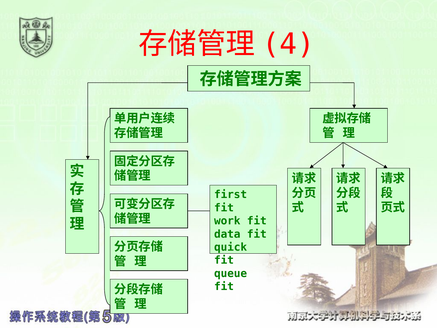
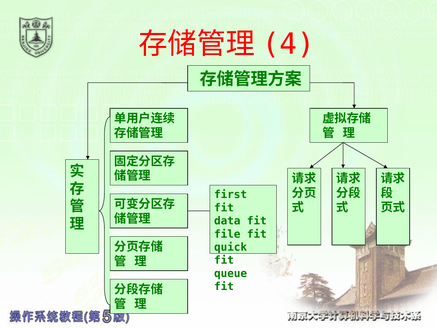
work: work -> data
data: data -> file
